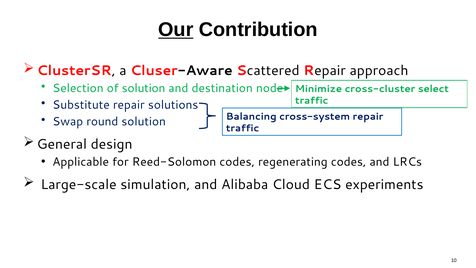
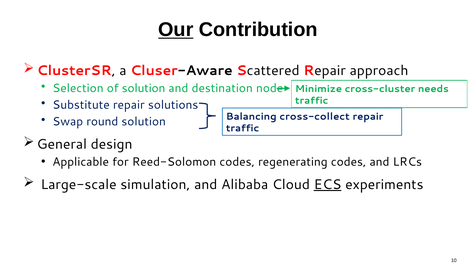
select: select -> needs
cross-system: cross-system -> cross-collect
ECS underline: none -> present
